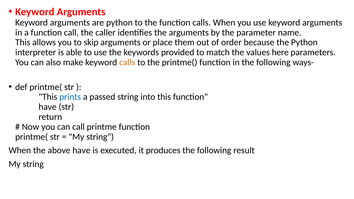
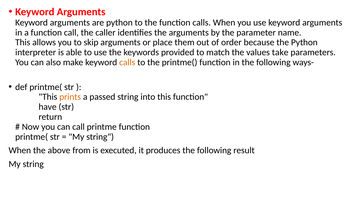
here: here -> take
prints colour: blue -> orange
above have: have -> from
